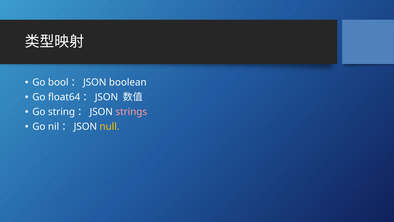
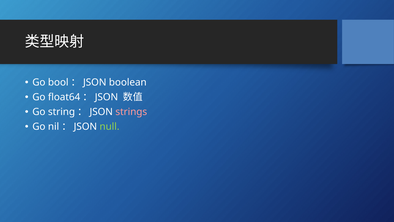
null colour: yellow -> light green
